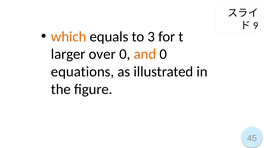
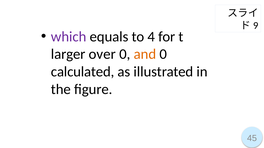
which colour: orange -> purple
3: 3 -> 4
equations: equations -> calculated
